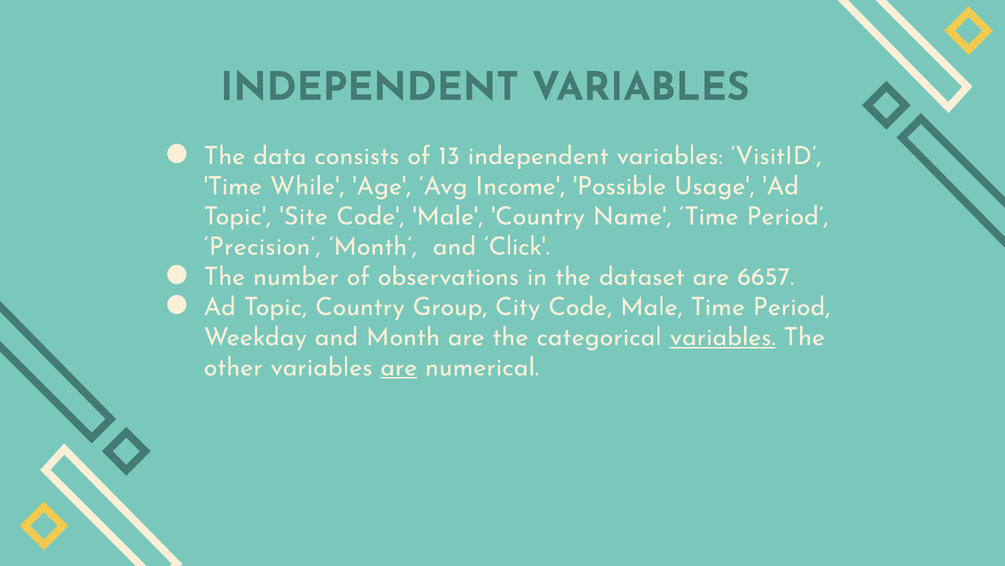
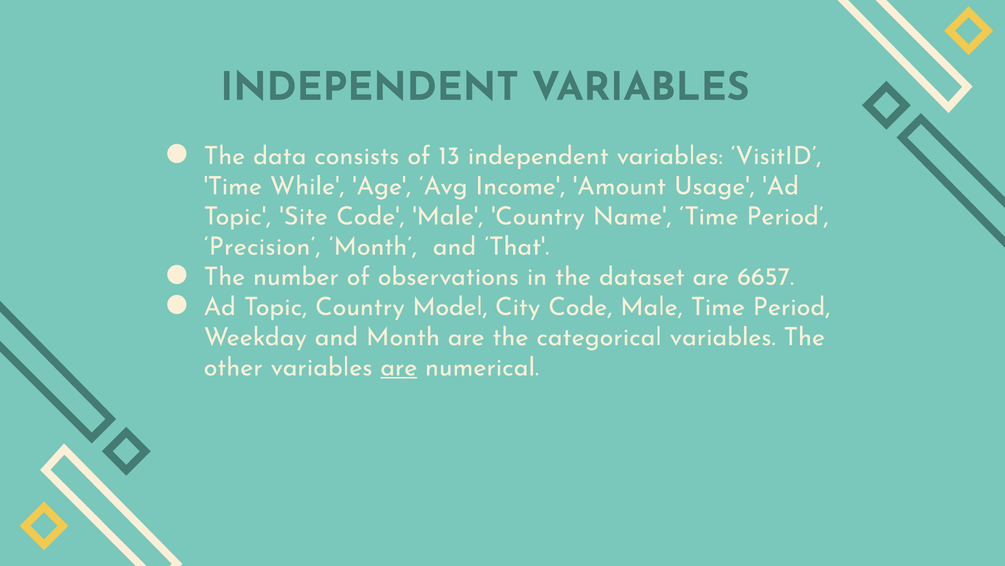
Possible: Possible -> Amount
Click: Click -> That
Group: Group -> Model
variables at (723, 337) underline: present -> none
